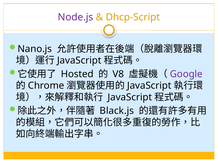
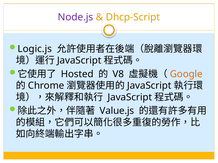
Nano.js: Nano.js -> Logic.js
Google colour: purple -> orange
Black.js: Black.js -> Value.js
